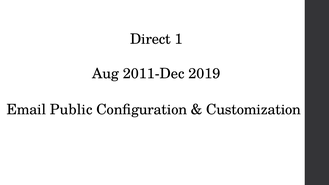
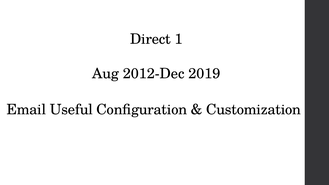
2011-Dec: 2011-Dec -> 2012-Dec
Public: Public -> Useful
